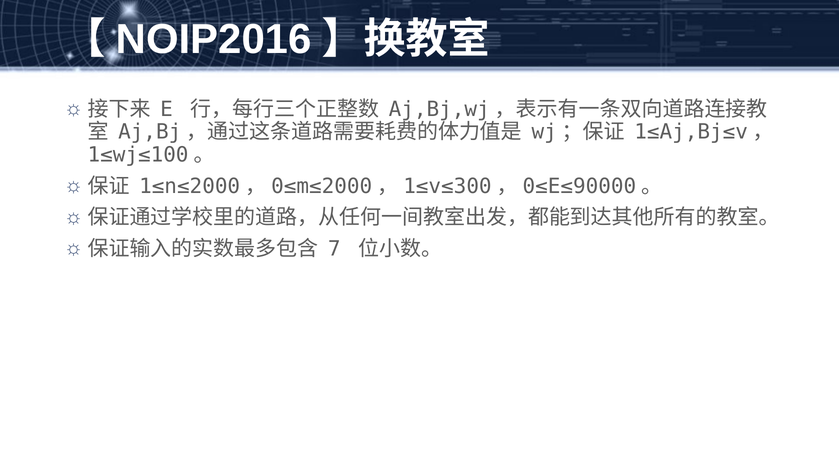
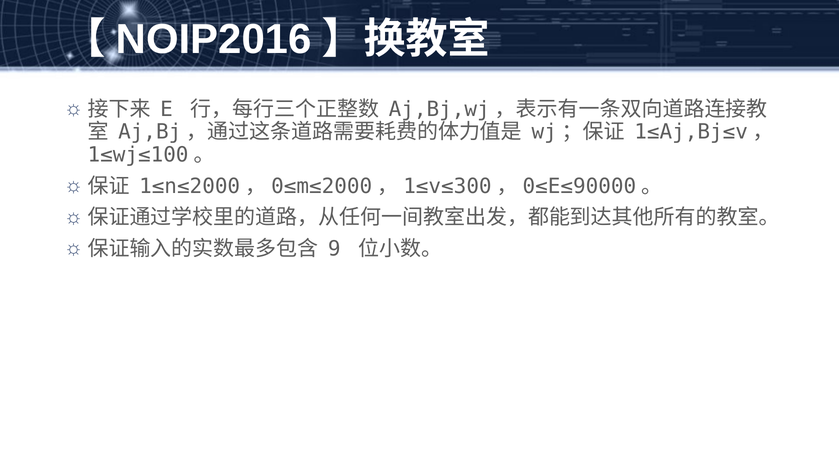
7: 7 -> 9
